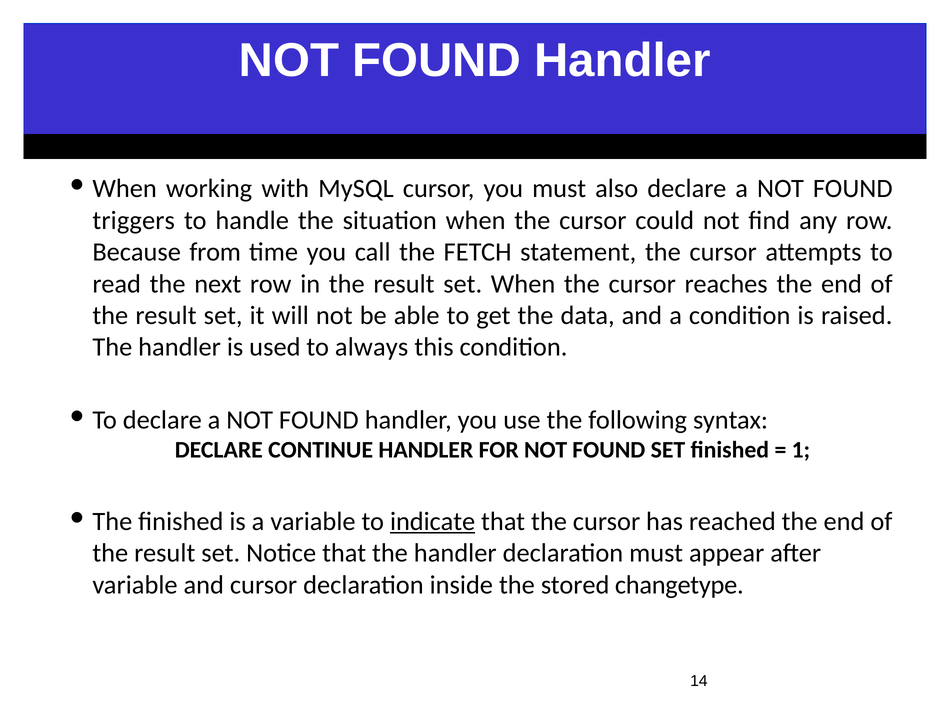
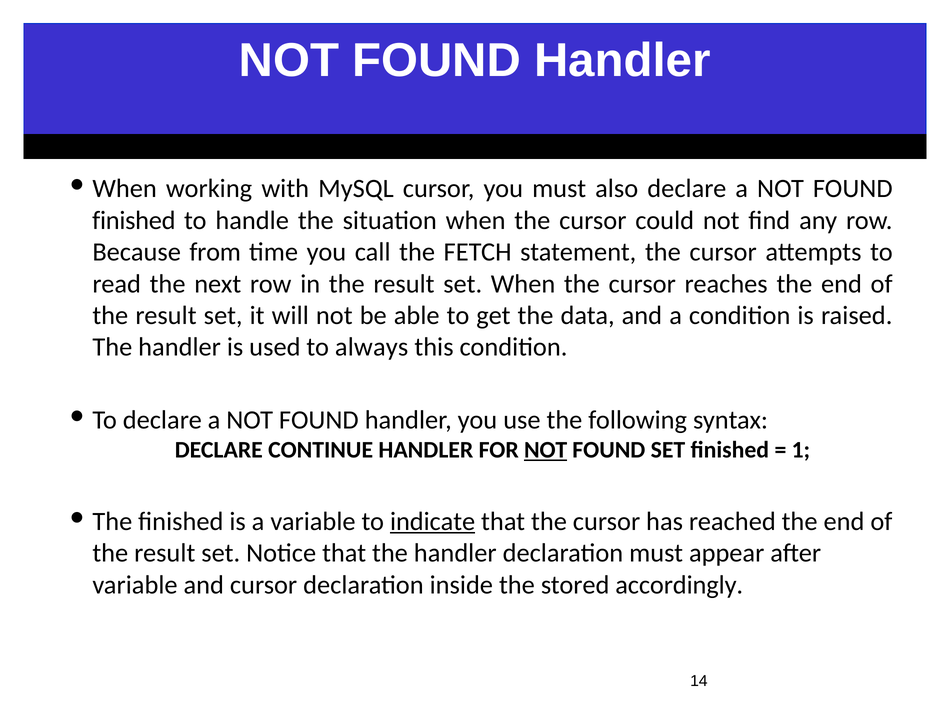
triggers at (134, 220): triggers -> finished
NOT at (546, 450) underline: none -> present
changetype: changetype -> accordingly
